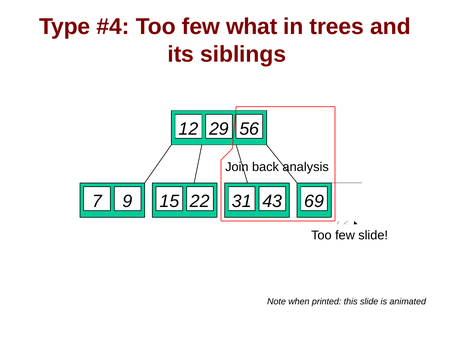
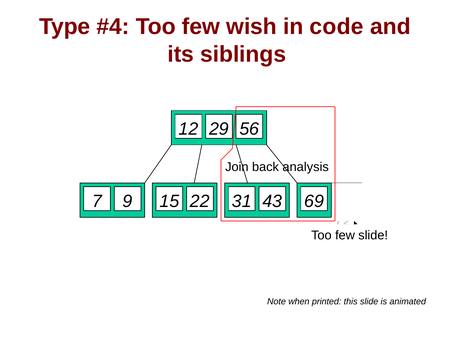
what: what -> wish
trees: trees -> code
